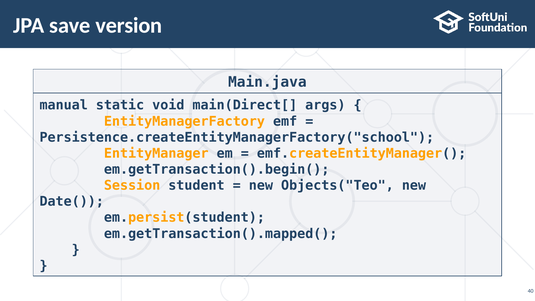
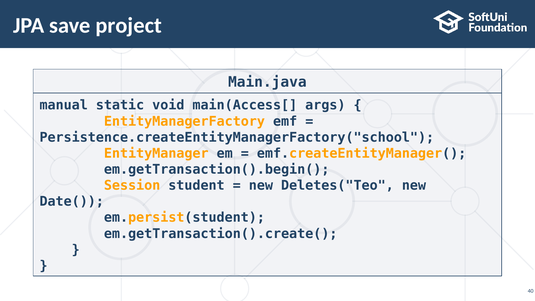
version: version -> project
main(Direct[: main(Direct[ -> main(Access[
Objects("Teo: Objects("Teo -> Deletes("Teo
em.getTransaction().mapped(: em.getTransaction().mapped( -> em.getTransaction().create(
